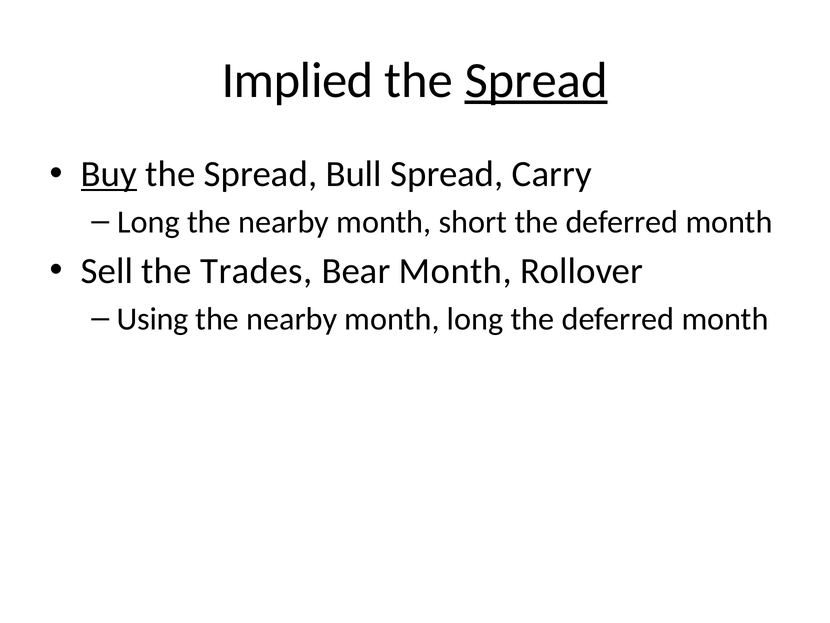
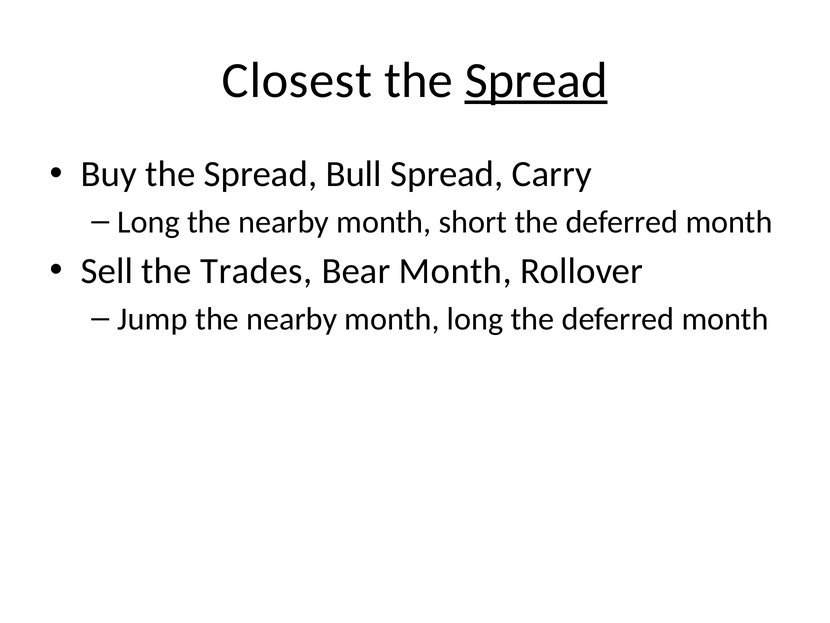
Implied: Implied -> Closest
Buy underline: present -> none
Using: Using -> Jump
